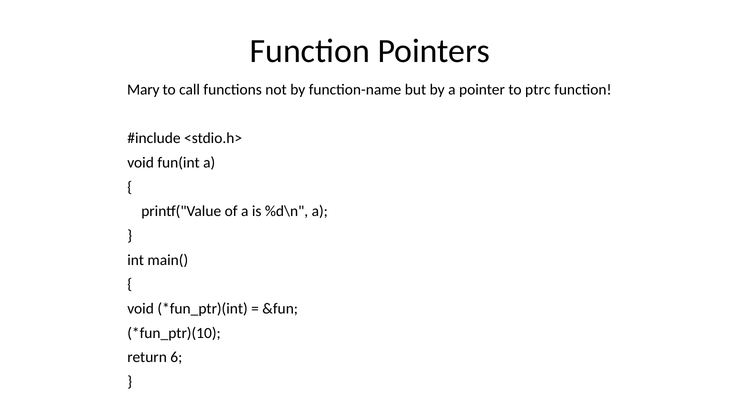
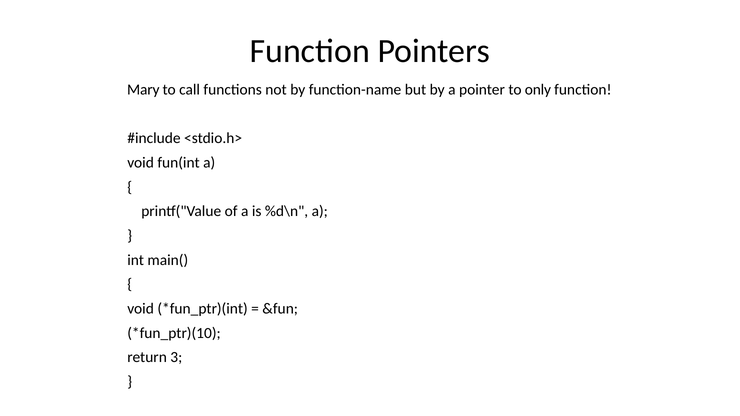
ptrc: ptrc -> only
6: 6 -> 3
